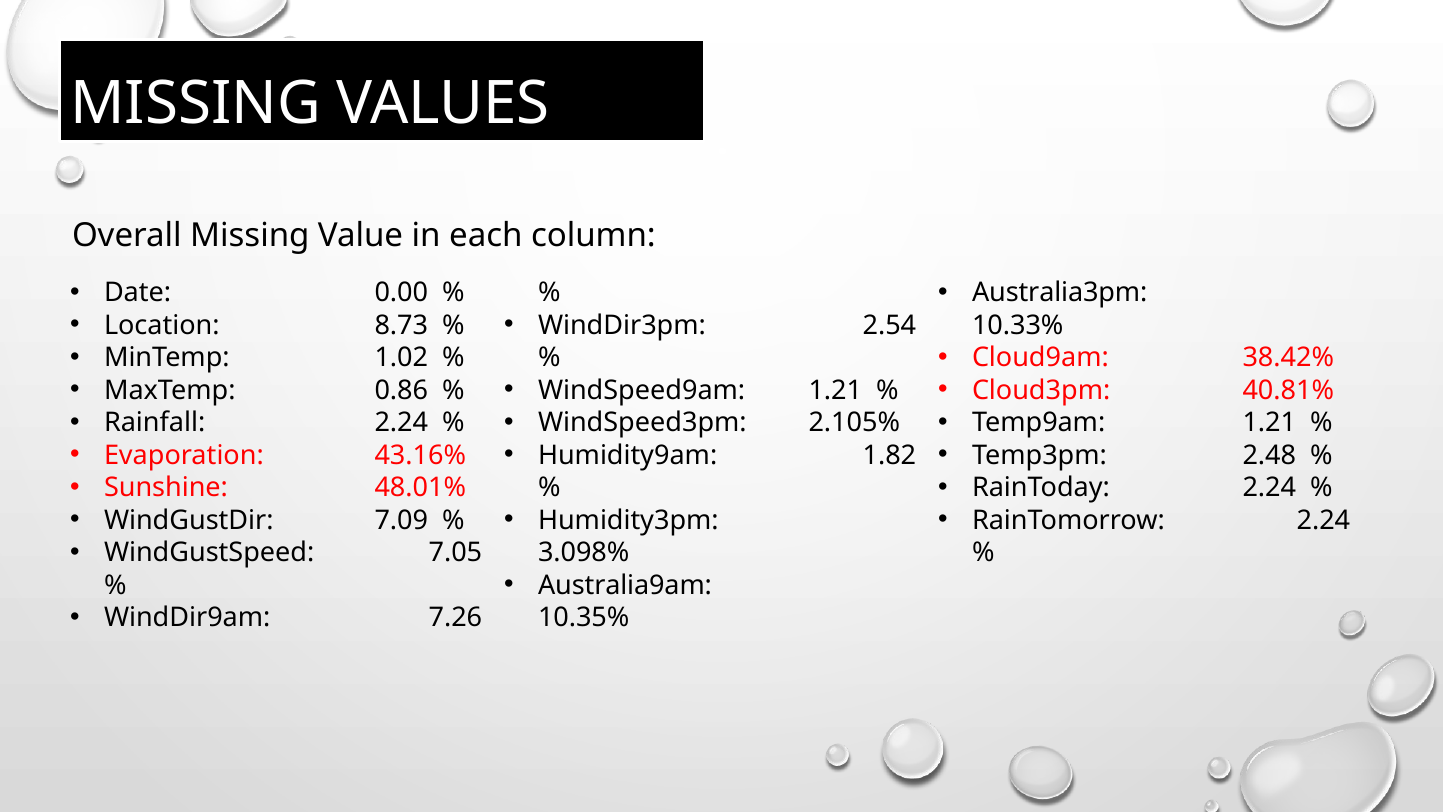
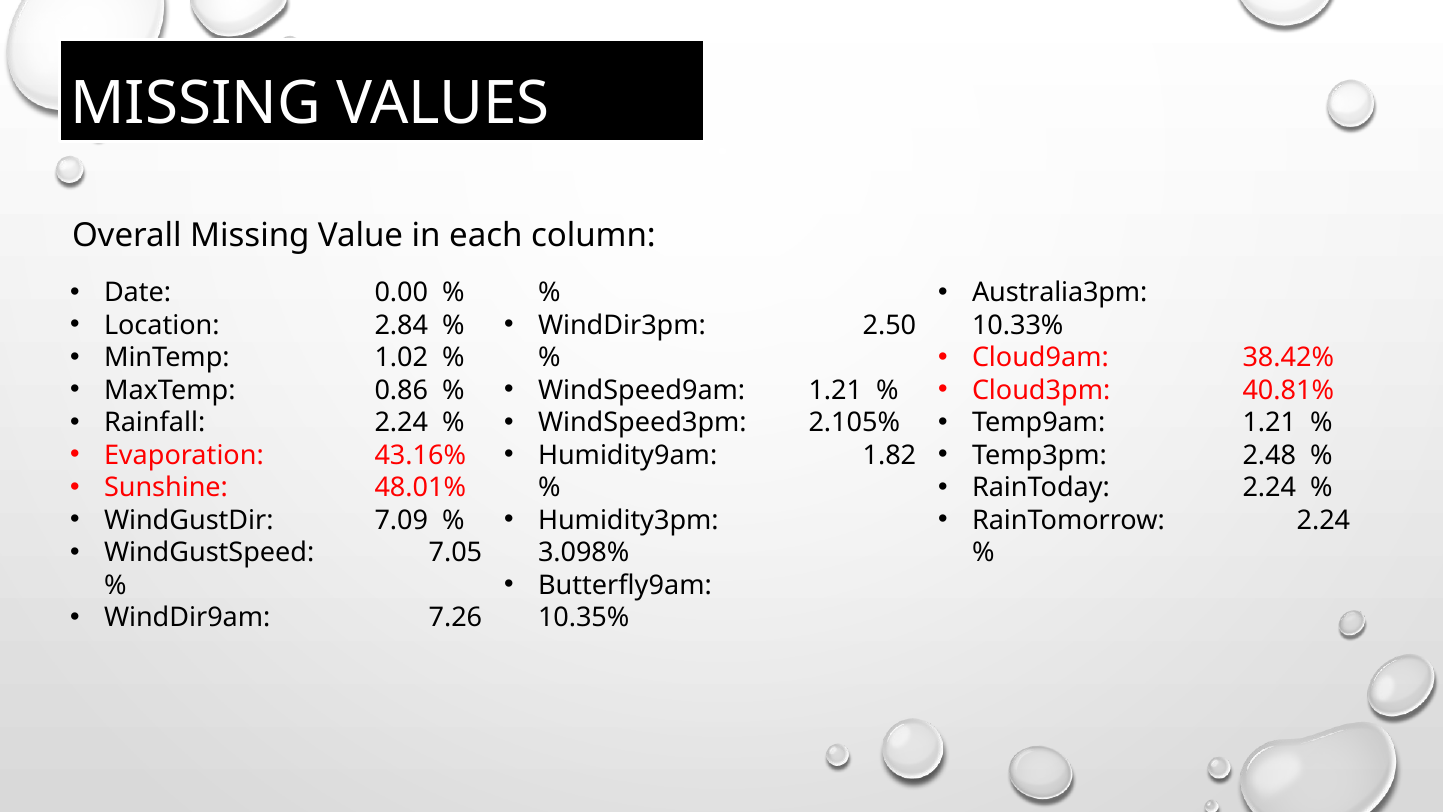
8.73: 8.73 -> 2.84
2.54: 2.54 -> 2.50
Australia9am: Australia9am -> Butterfly9am
